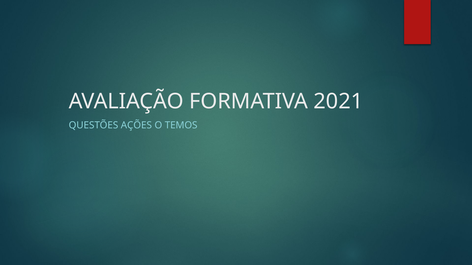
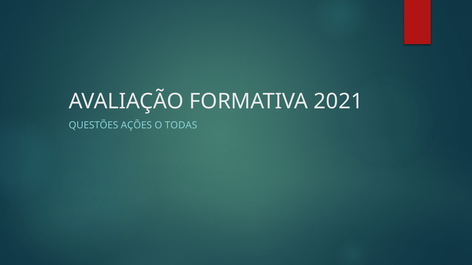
TEMOS: TEMOS -> TODAS
